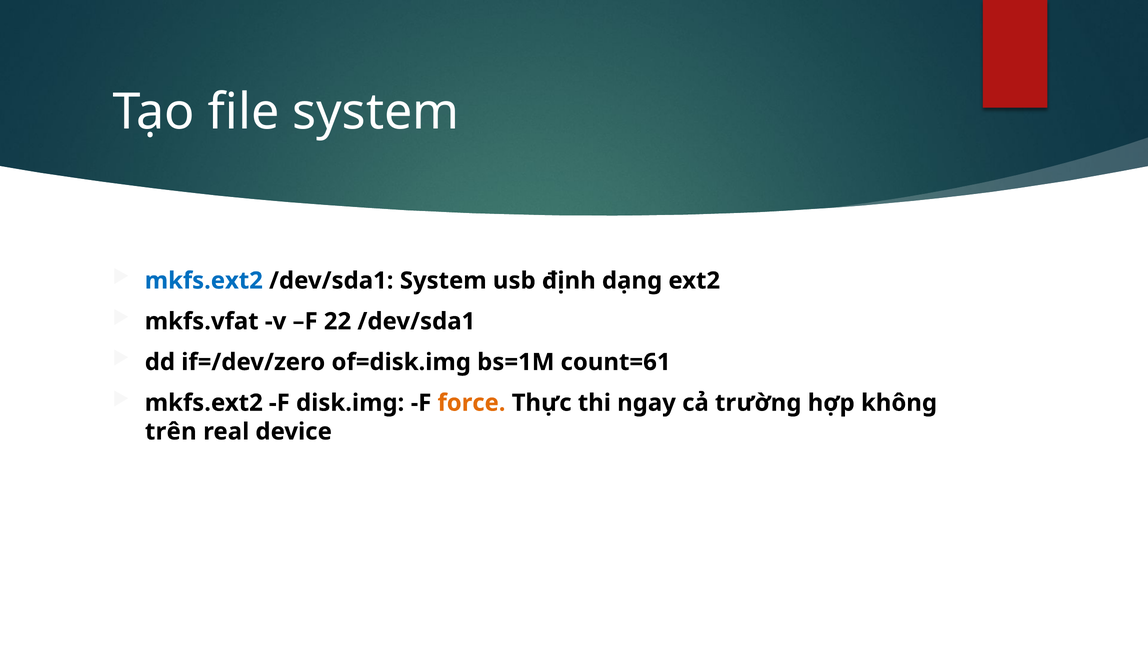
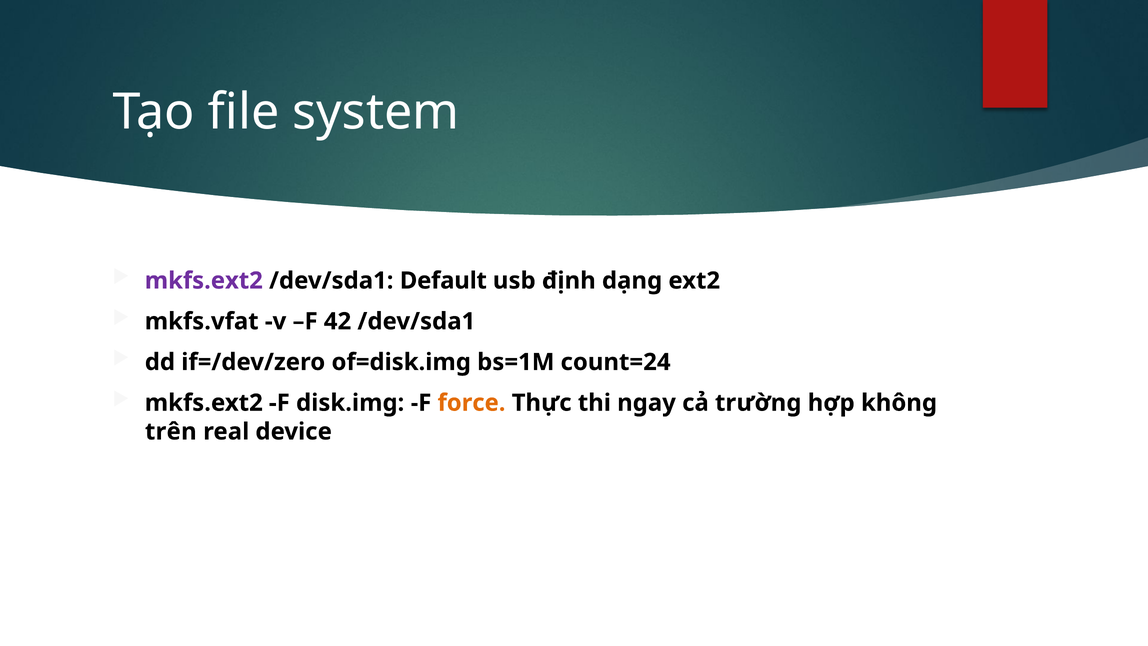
mkfs.ext2 at (204, 281) colour: blue -> purple
/dev/sda1 System: System -> Default
22: 22 -> 42
count=61: count=61 -> count=24
